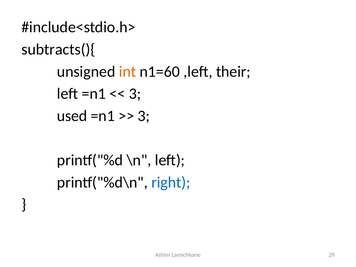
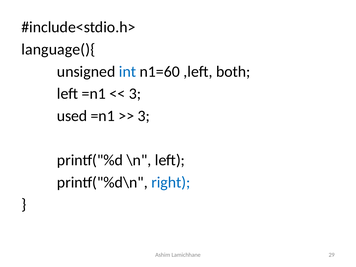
subtracts(){: subtracts(){ -> language(){
int colour: orange -> blue
their: their -> both
